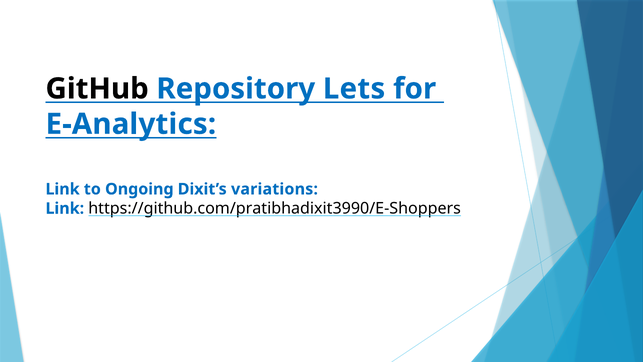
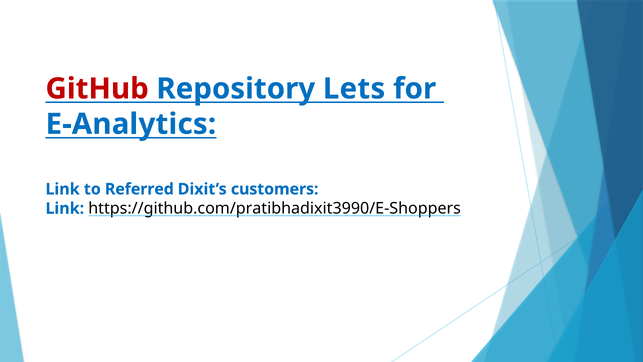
GitHub colour: black -> red
Ongoing: Ongoing -> Referred
variations: variations -> customers
